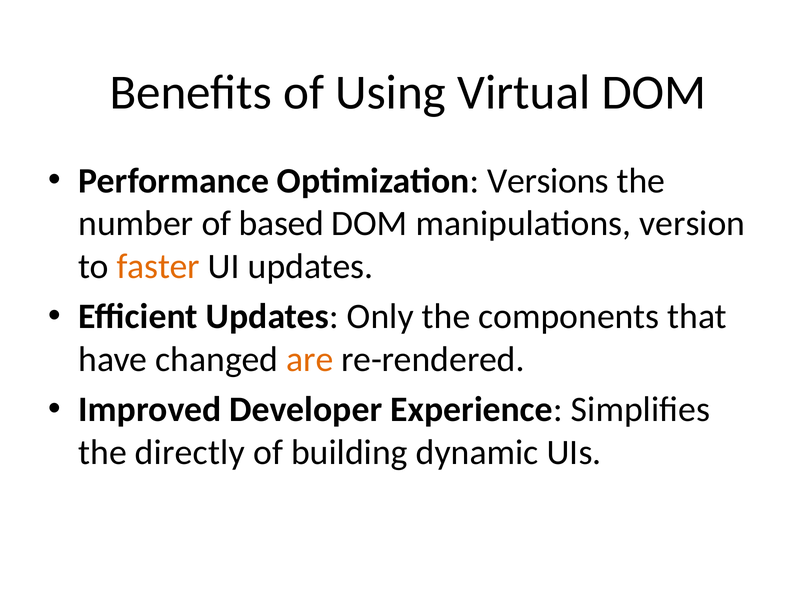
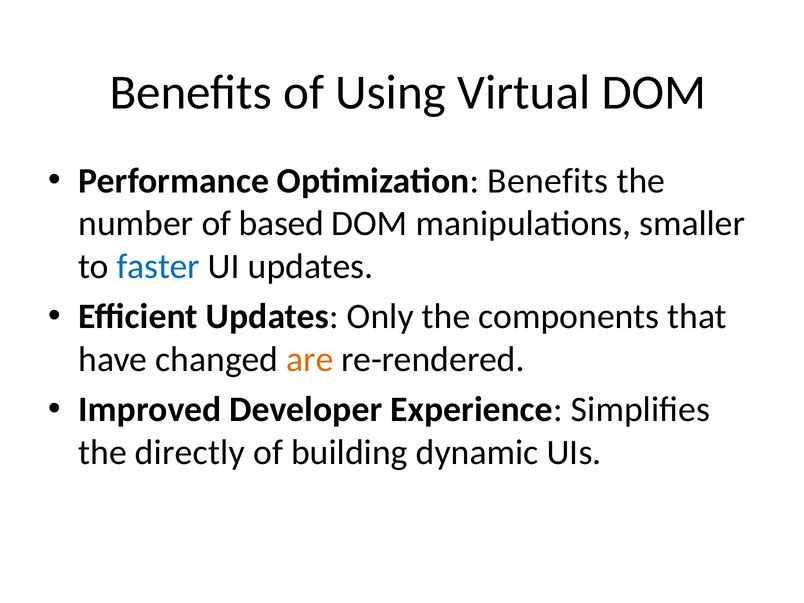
Optimization Versions: Versions -> Benefits
version: version -> smaller
faster colour: orange -> blue
